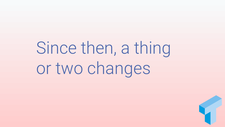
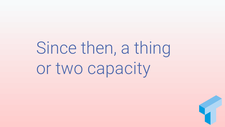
changes: changes -> capacity
